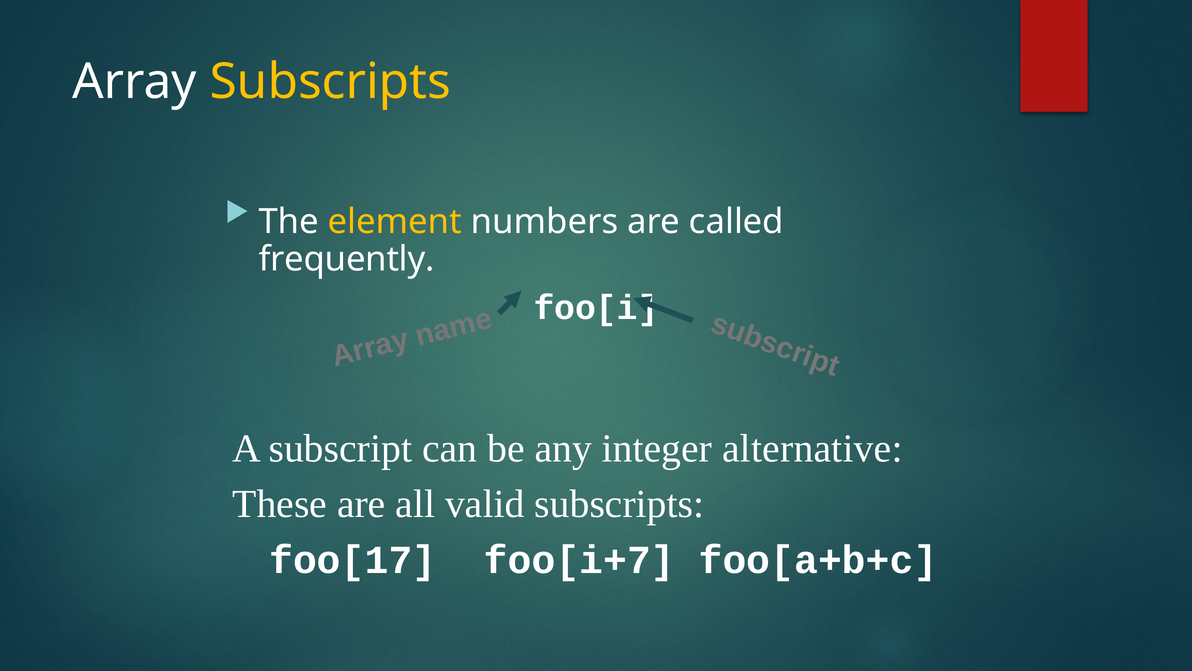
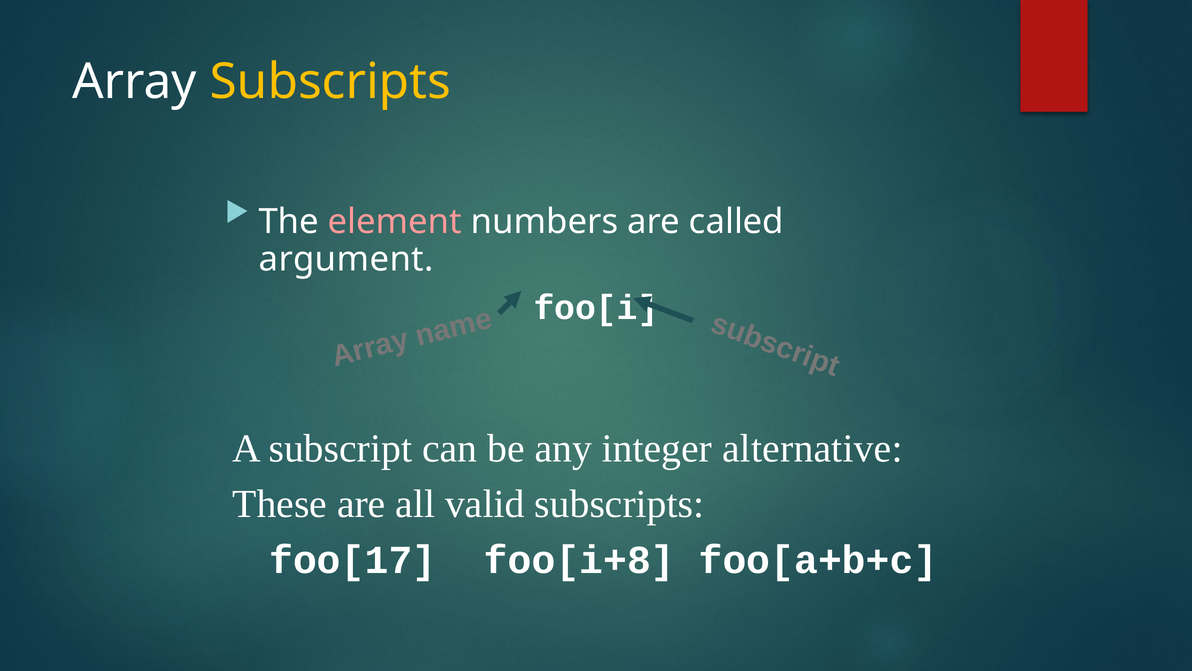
element colour: yellow -> pink
frequently: frequently -> argument
foo[i+7: foo[i+7 -> foo[i+8
